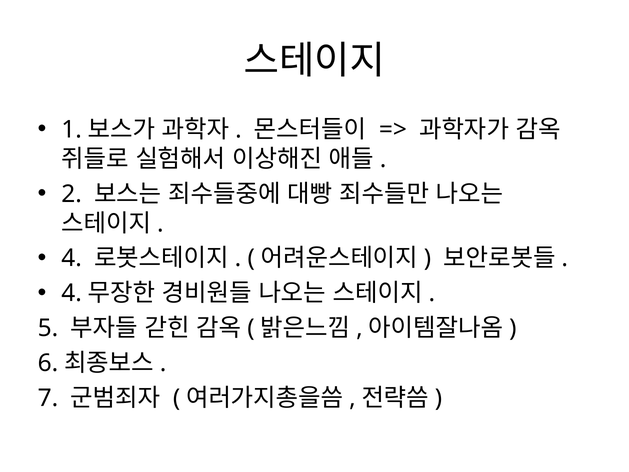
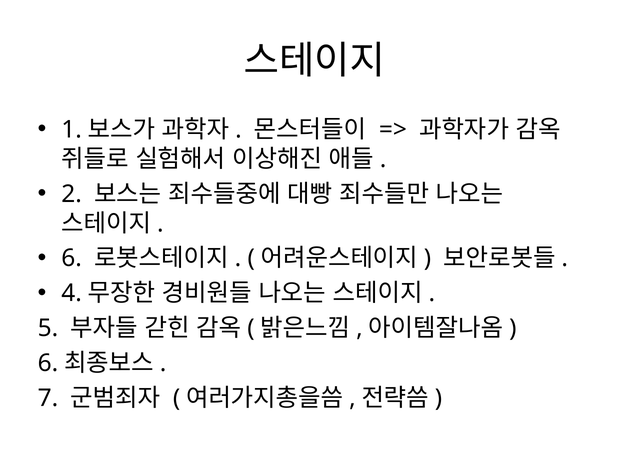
4 at (72, 258): 4 -> 6
